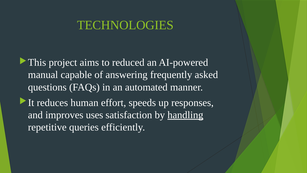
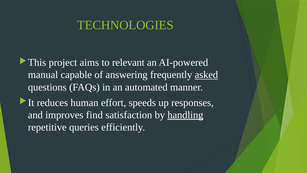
reduced: reduced -> relevant
asked underline: none -> present
uses: uses -> find
